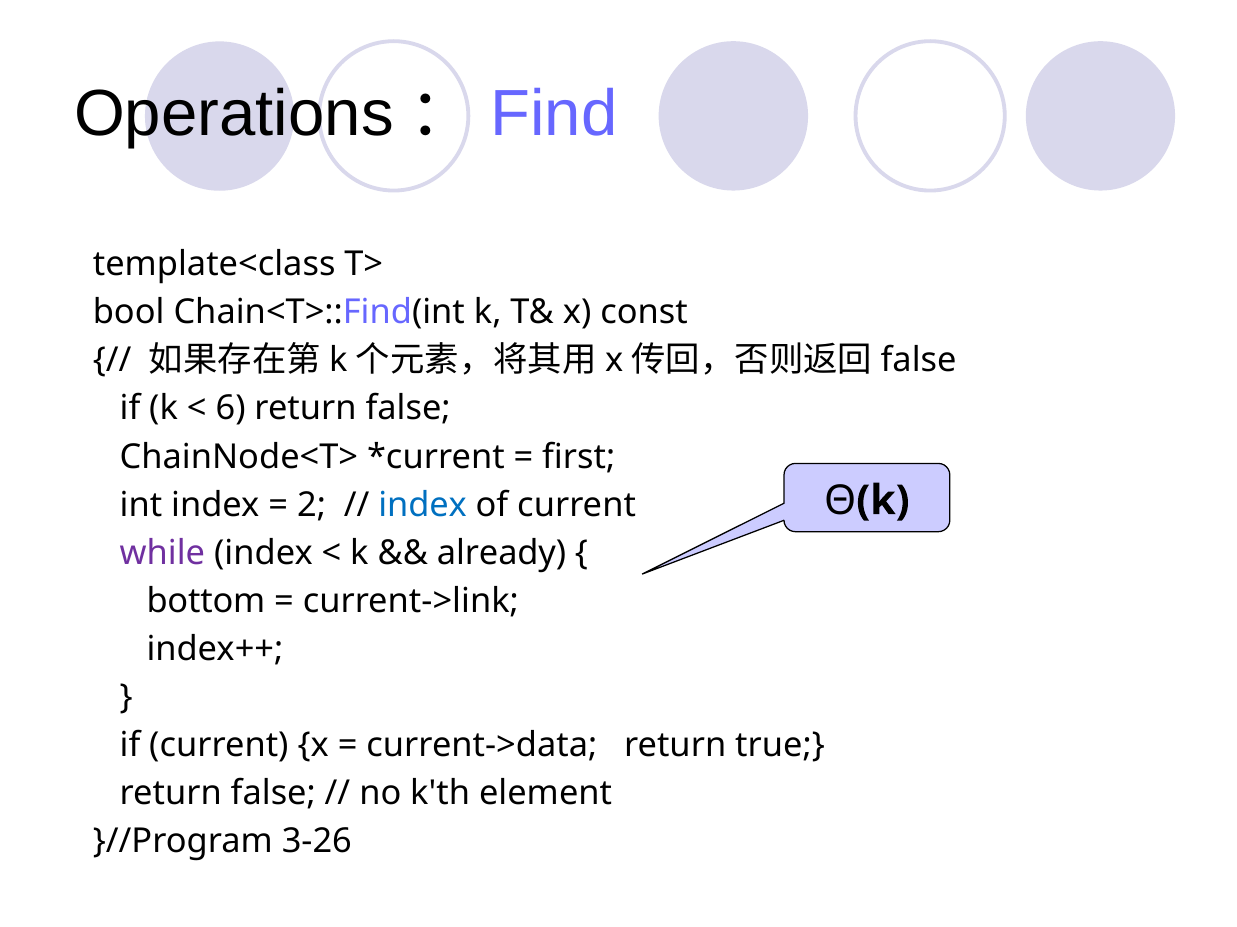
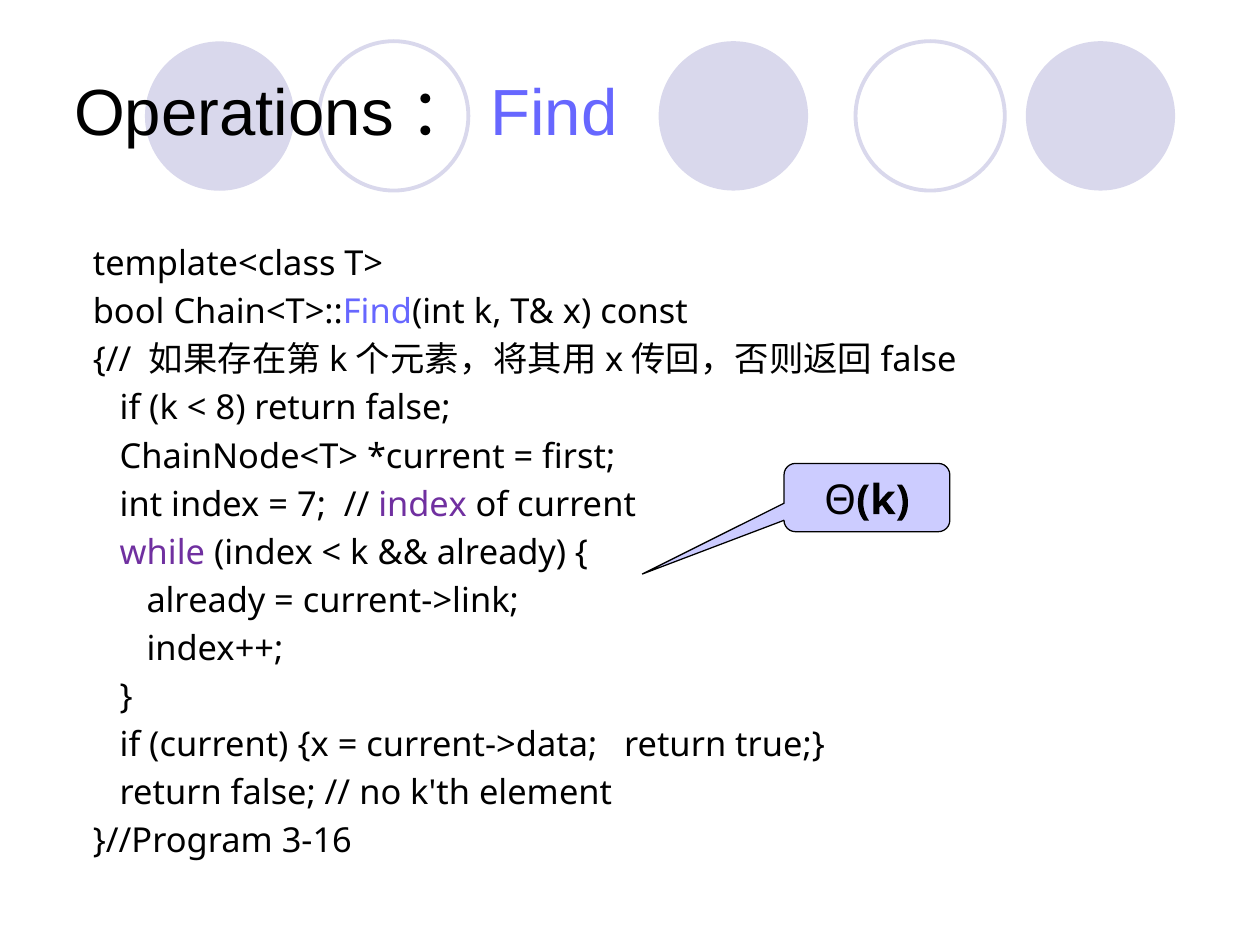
6: 6 -> 8
2: 2 -> 7
index at (423, 505) colour: blue -> purple
bottom at (206, 601): bottom -> already
3-26: 3-26 -> 3-16
